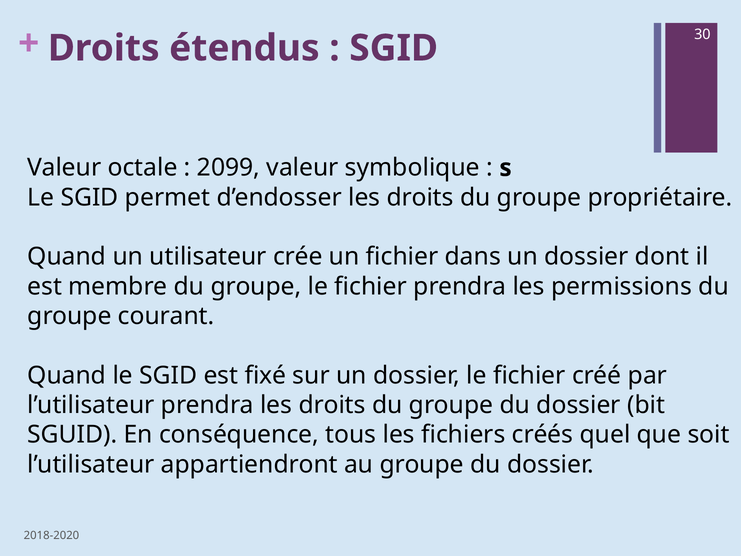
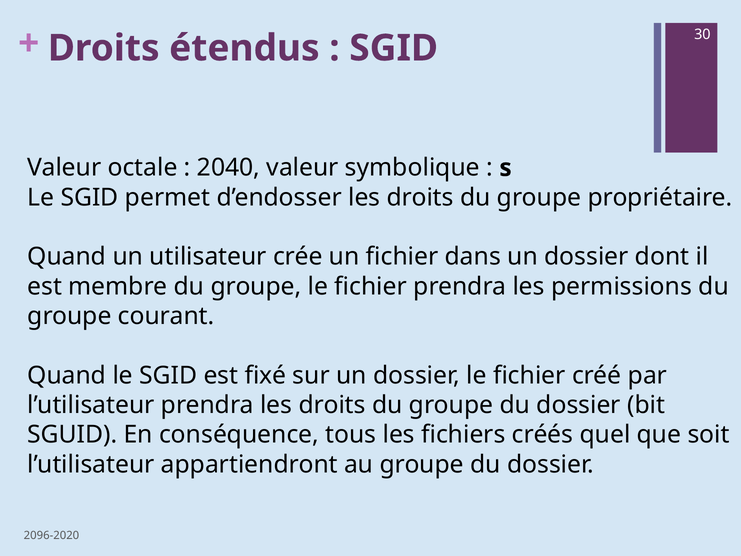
2099: 2099 -> 2040
2018-2020: 2018-2020 -> 2096-2020
